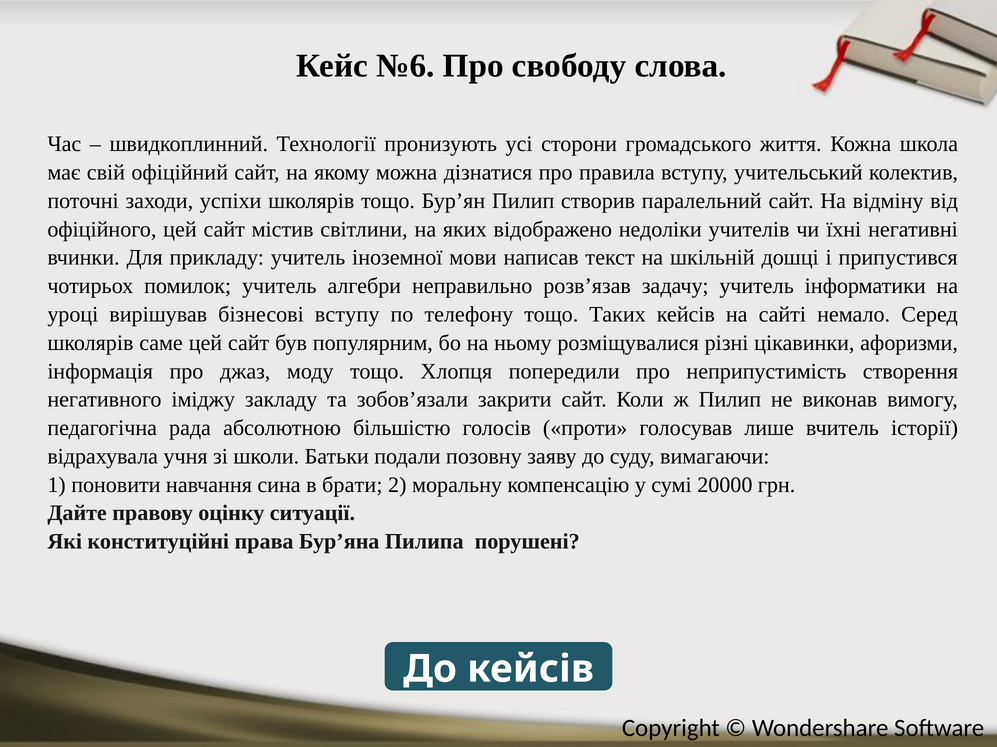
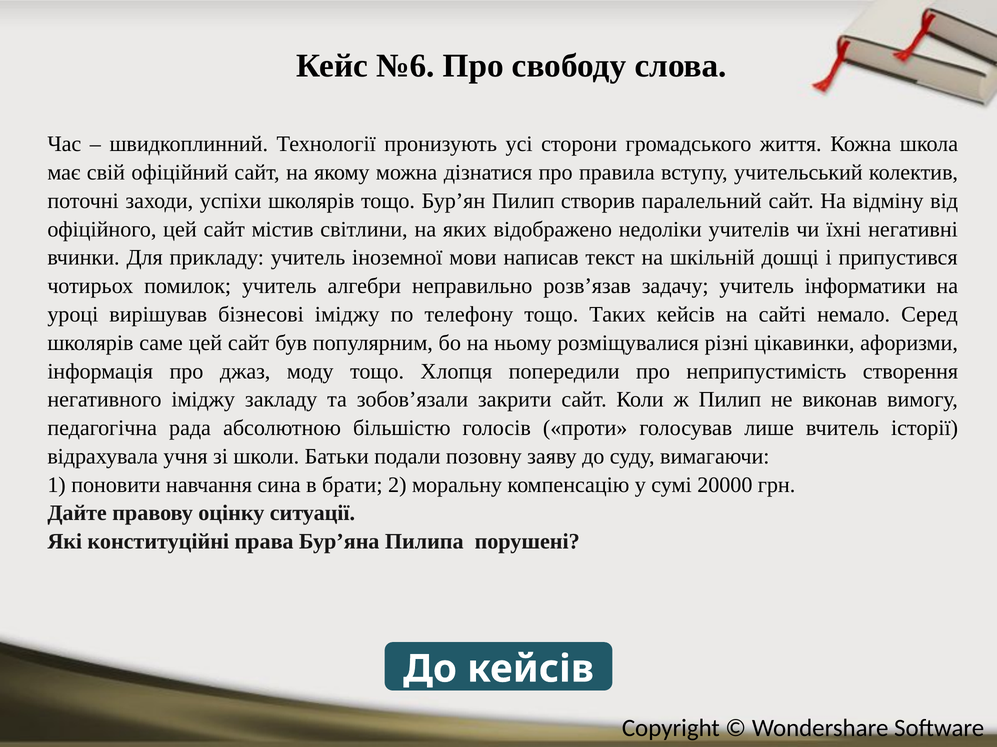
бізнесові вступу: вступу -> іміджу
